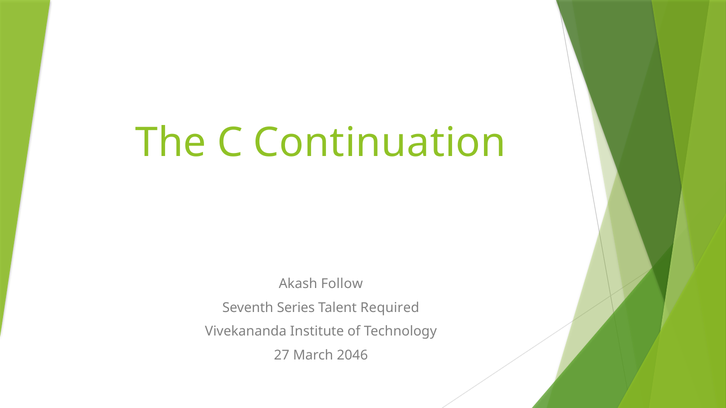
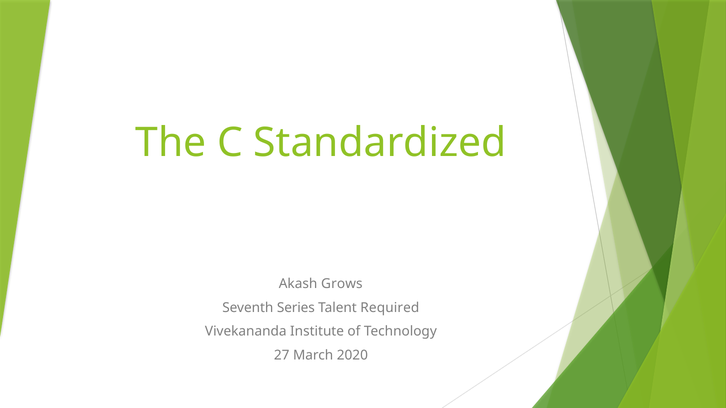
Continuation: Continuation -> Standardized
Follow: Follow -> Grows
2046: 2046 -> 2020
